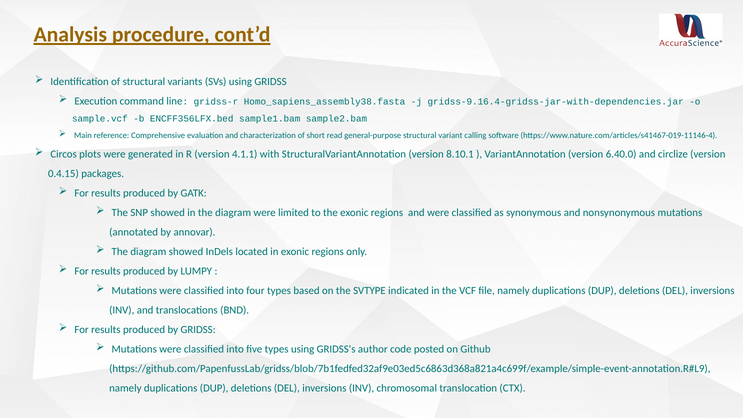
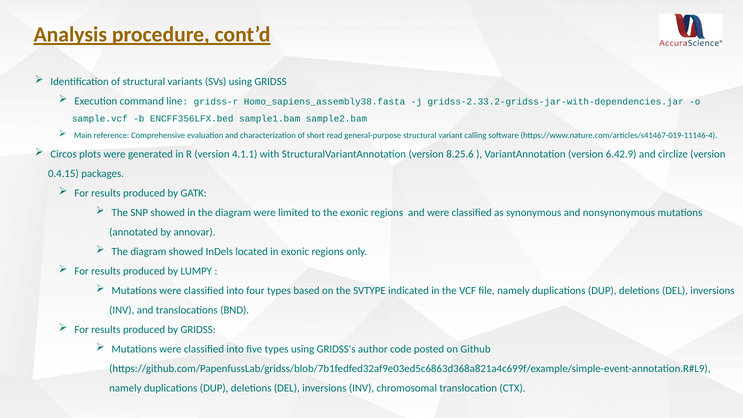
gridss-9.16.4-gridss-jar-with-dependencies.jar: gridss-9.16.4-gridss-jar-with-dependencies.jar -> gridss-2.33.2-gridss-jar-with-dependencies.jar
8.10.1: 8.10.1 -> 8.25.6
6.40.0: 6.40.0 -> 6.42.9
